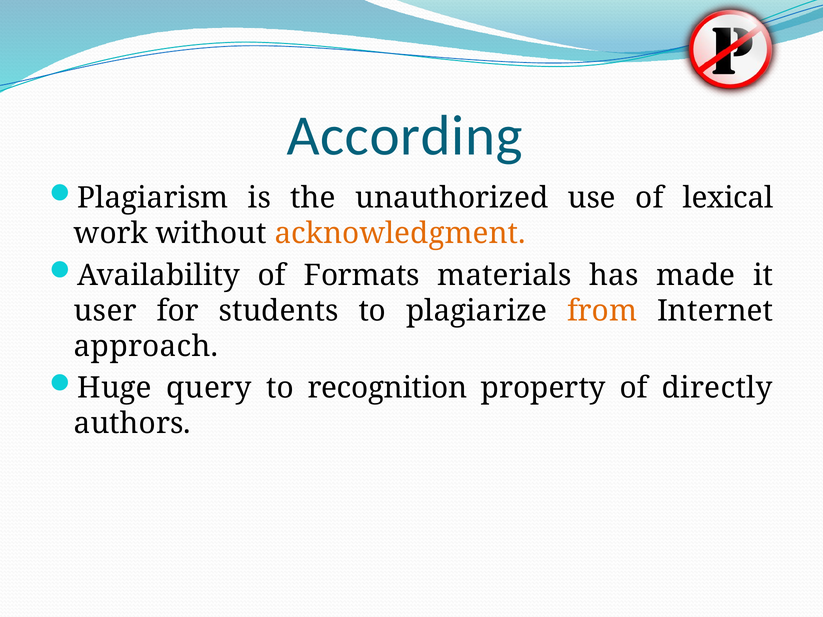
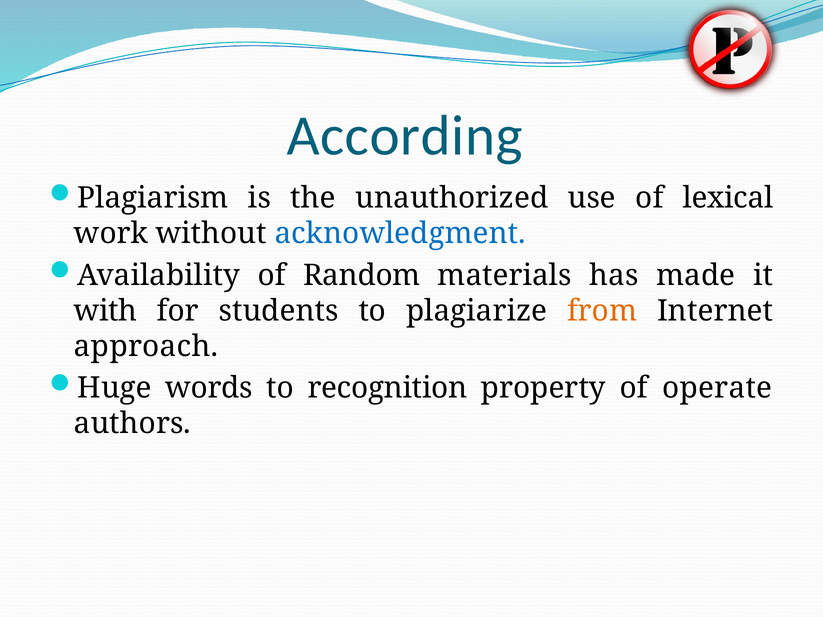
acknowledgment colour: orange -> blue
Formats: Formats -> Random
user: user -> with
query: query -> words
directly: directly -> operate
